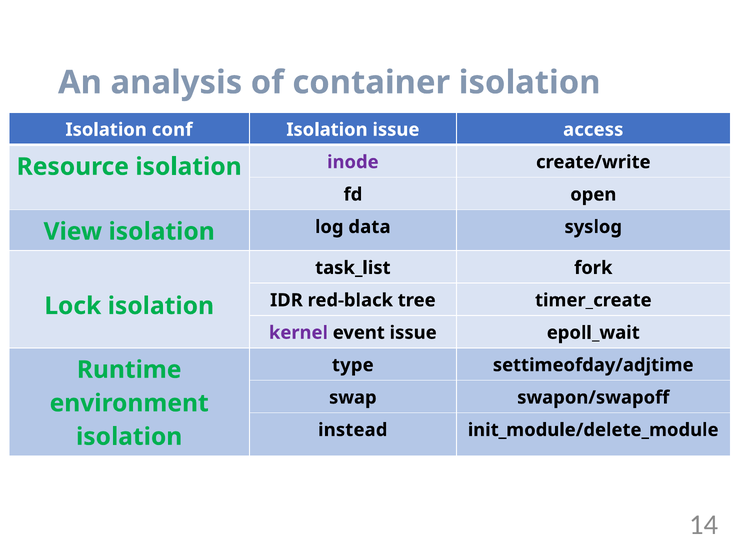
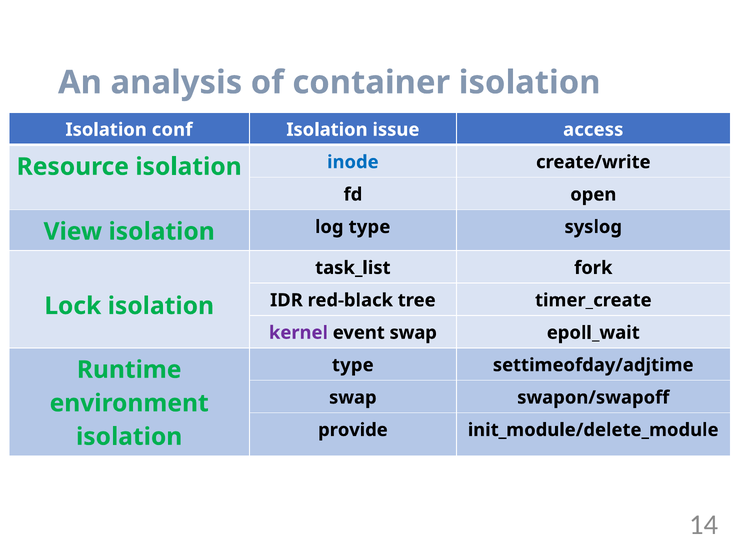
inode colour: purple -> blue
log data: data -> type
event issue: issue -> swap
instead: instead -> provide
